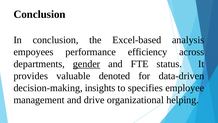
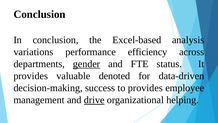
empoyees: empoyees -> variations
insights: insights -> success
to specifies: specifies -> provides
drive underline: none -> present
